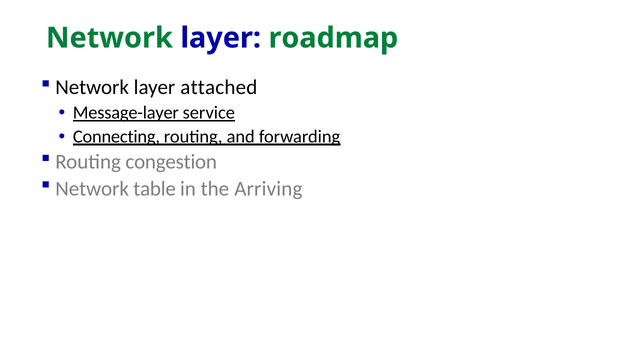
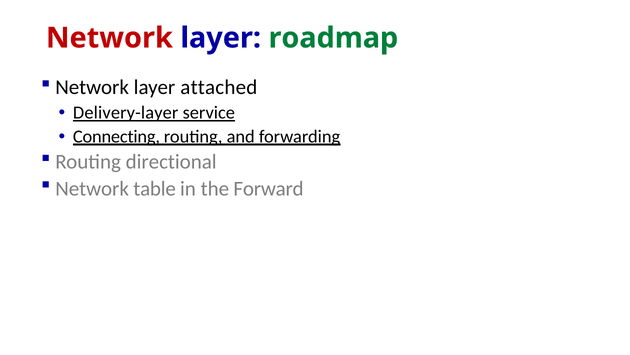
Network at (109, 38) colour: green -> red
Message-layer: Message-layer -> Delivery-layer
congestion: congestion -> directional
Arriving: Arriving -> Forward
